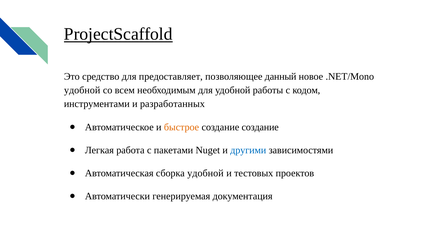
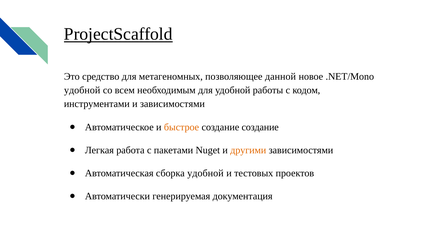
предоставляет: предоставляет -> метагеномных
данный: данный -> данной
и разработанных: разработанных -> зависимостями
другими colour: blue -> orange
